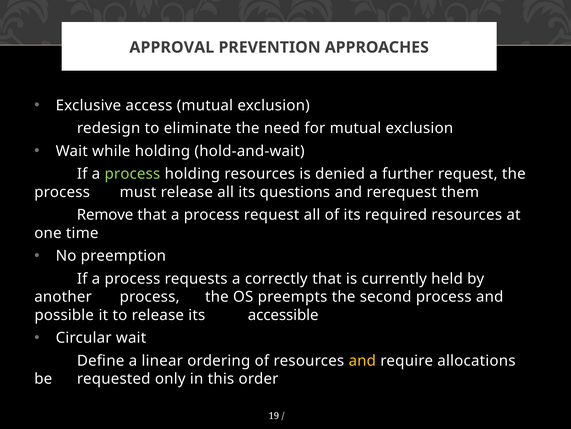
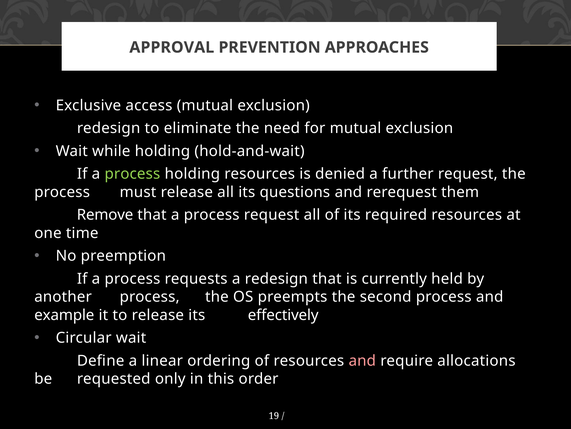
a correctly: correctly -> redesign
possible: possible -> example
accessible: accessible -> effectively
and at (362, 360) colour: yellow -> pink
